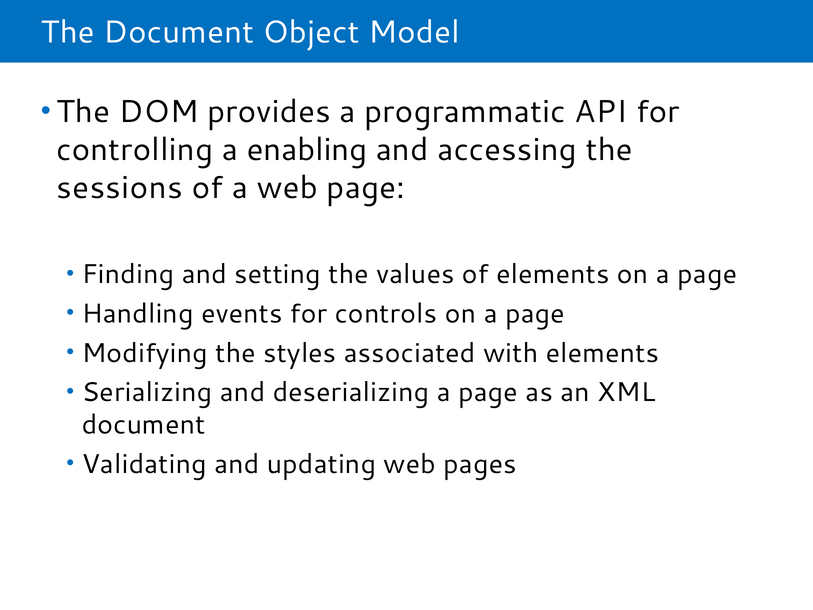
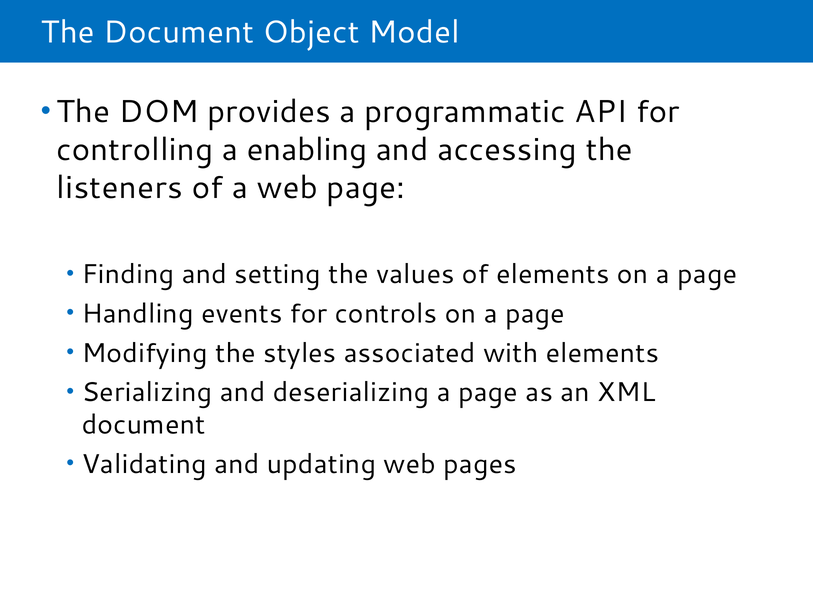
sessions: sessions -> listeners
